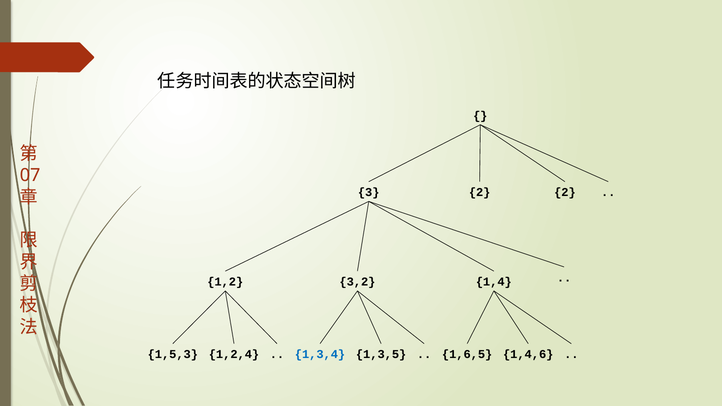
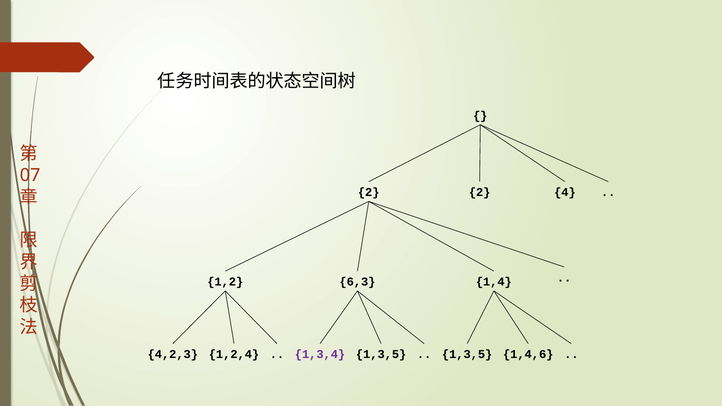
3 at (369, 192): 3 -> 2
2 2: 2 -> 4
3,2: 3,2 -> 6,3
1,5,3: 1,5,3 -> 4,2,3
1,3,4 colour: blue -> purple
1,3,5 1,6,5: 1,6,5 -> 1,3,5
